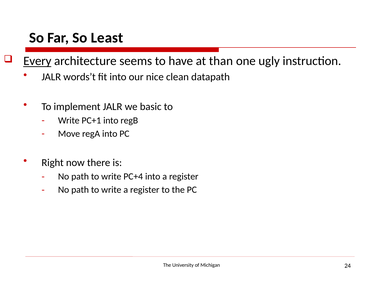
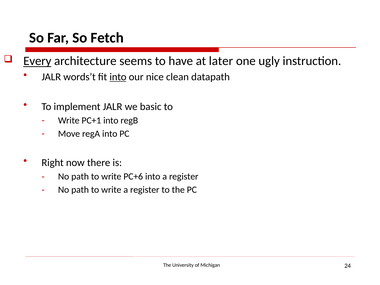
Least: Least -> Fetch
than: than -> later
into at (118, 77) underline: none -> present
PC+4: PC+4 -> PC+6
